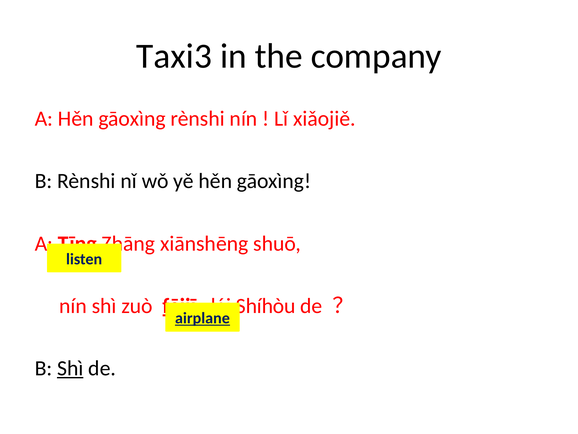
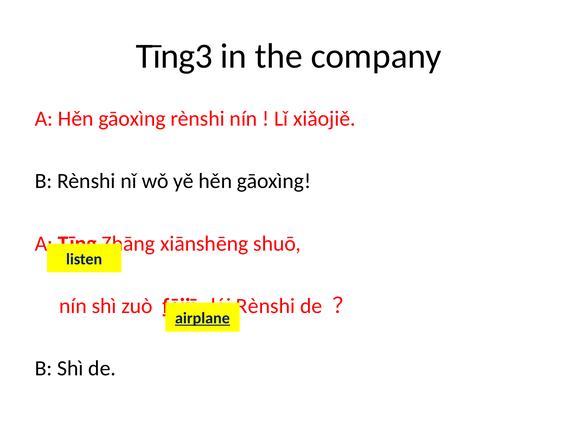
Taxi3: Taxi3 -> Tīng3
Shíhòu at (266, 306): Shíhòu -> Rènshi
Shì at (70, 368) underline: present -> none
